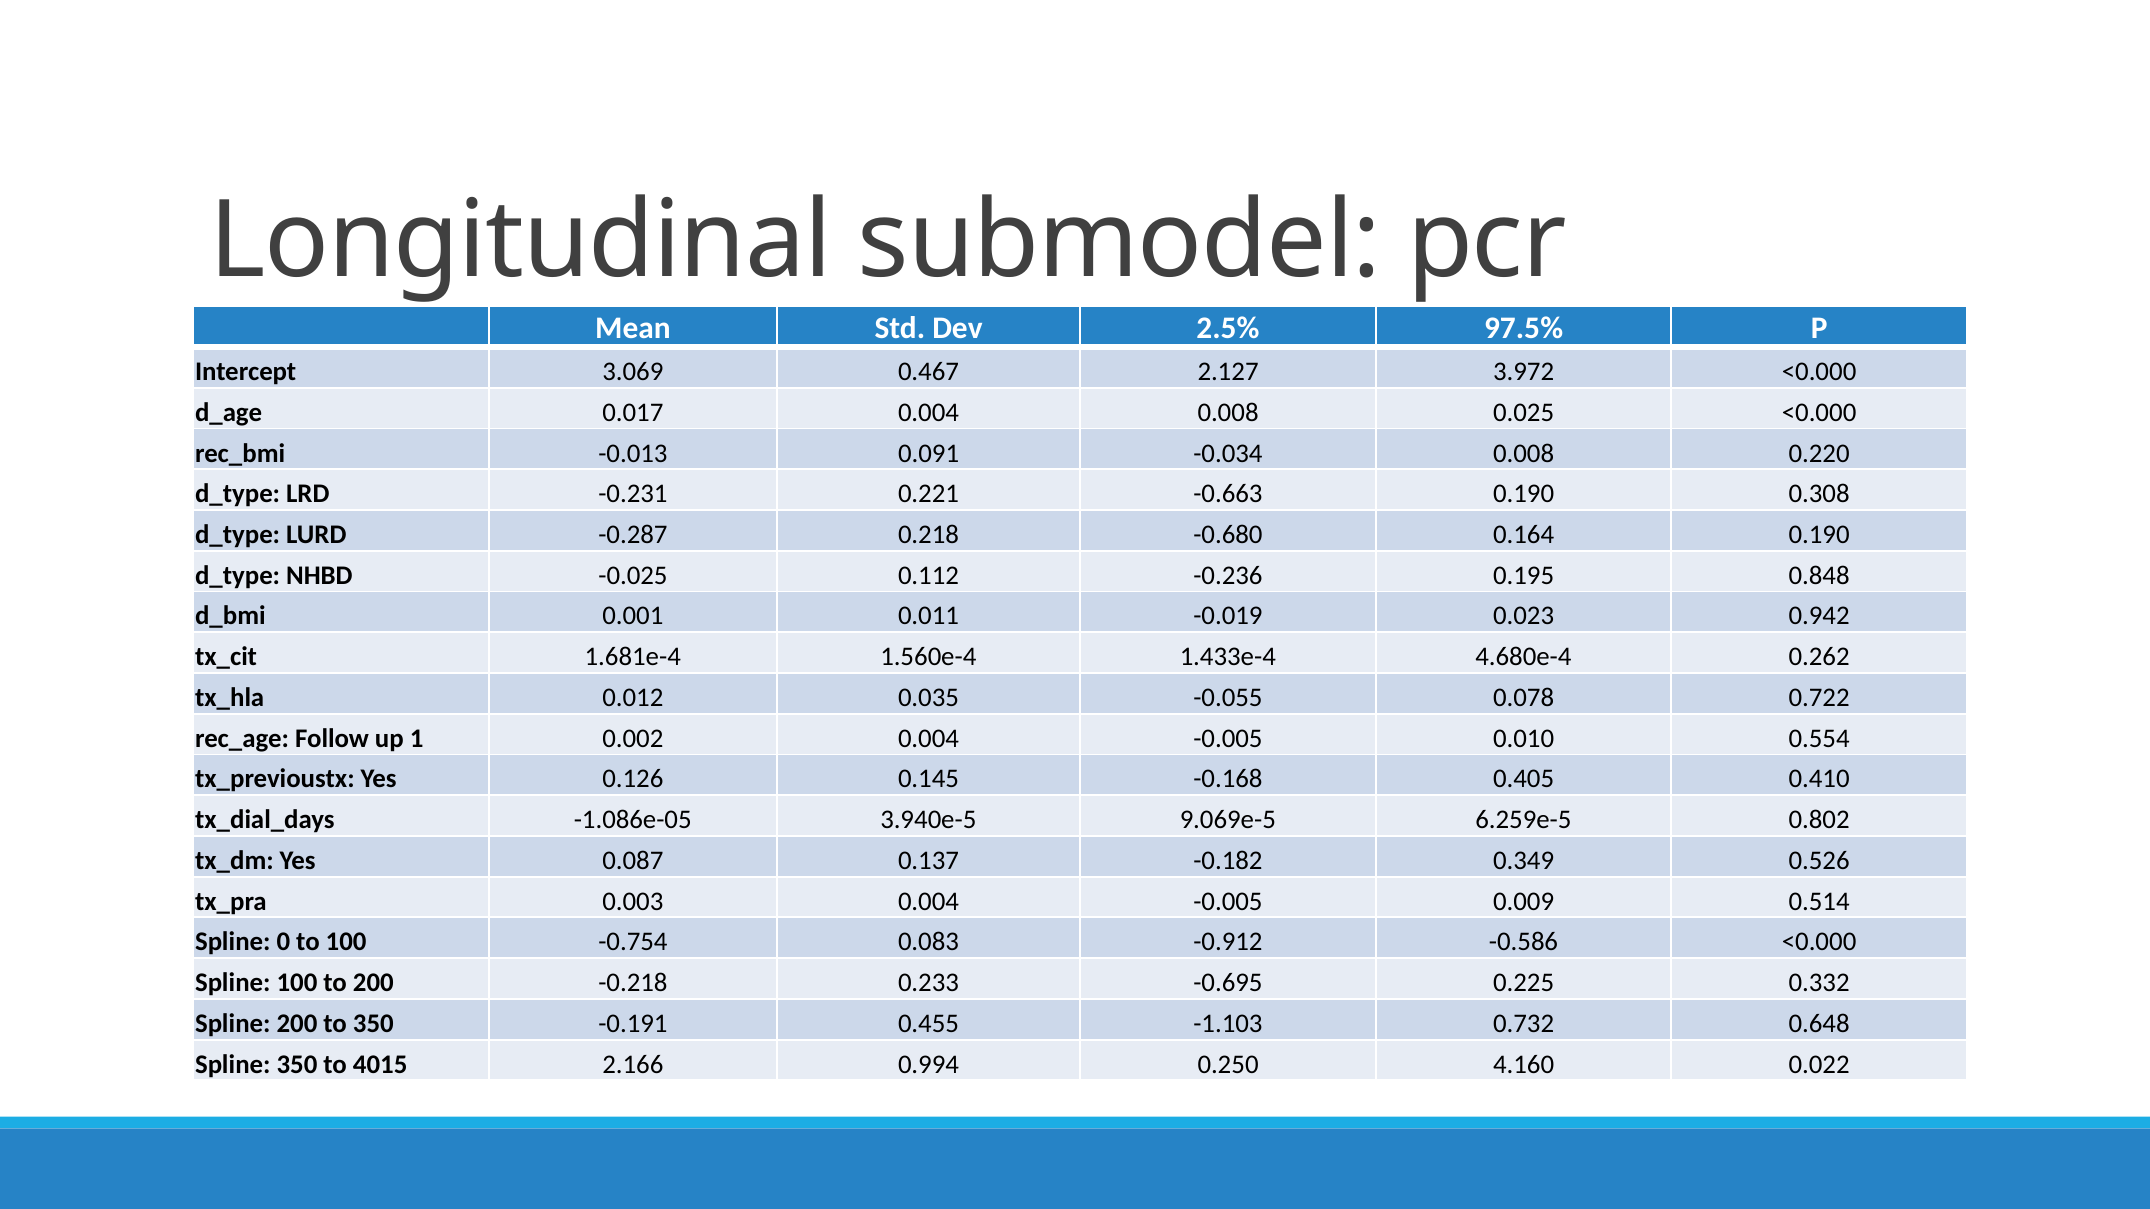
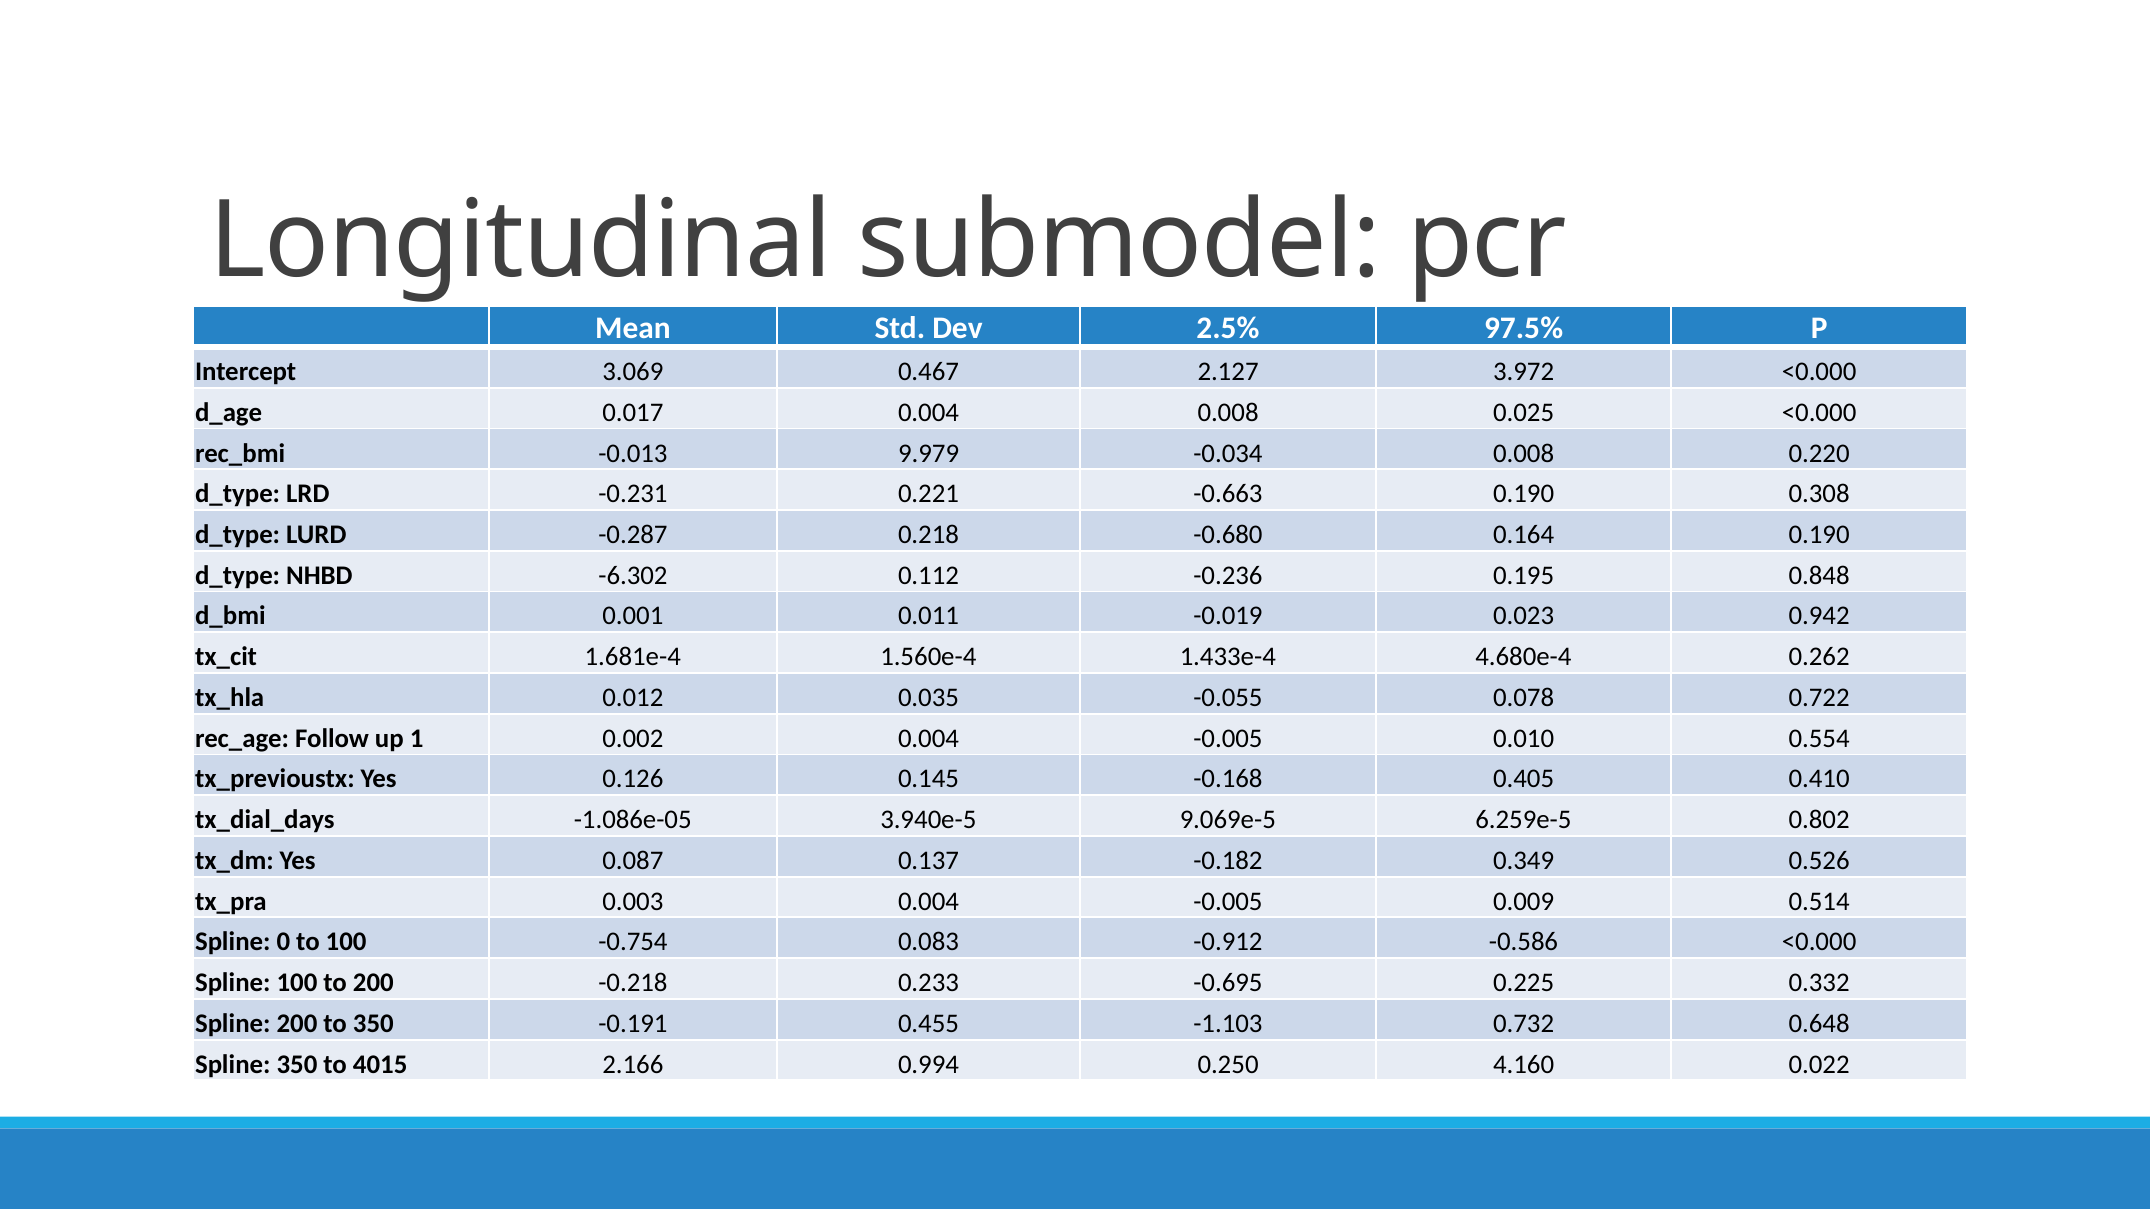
0.091: 0.091 -> 9.979
-0.025: -0.025 -> -6.302
